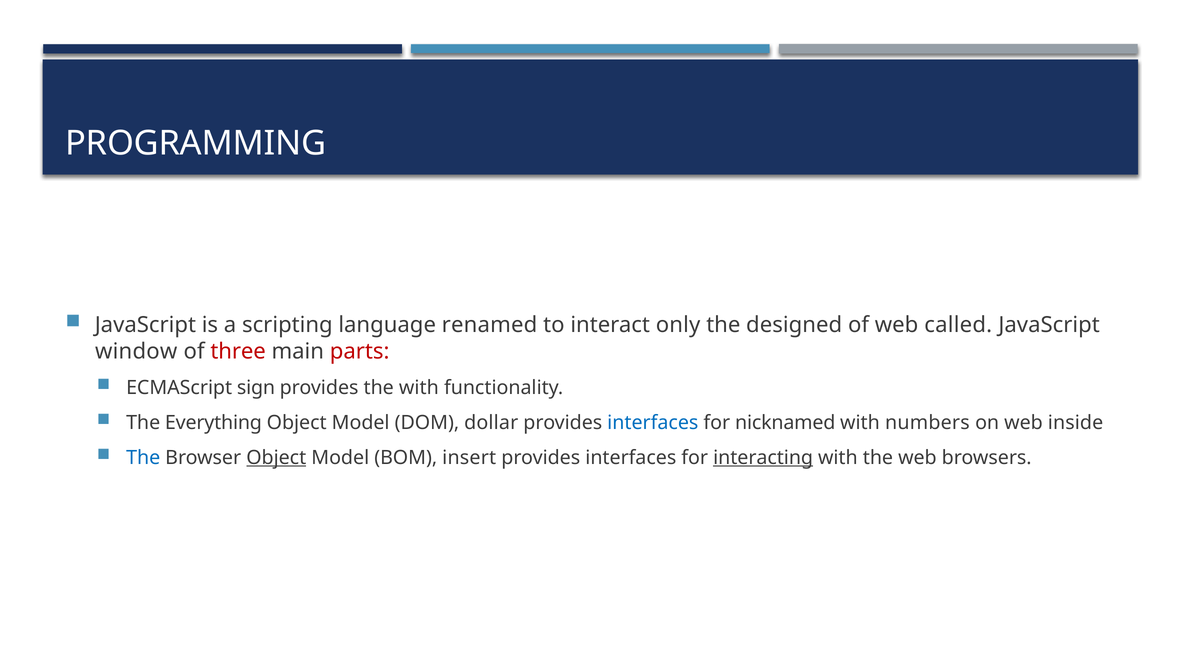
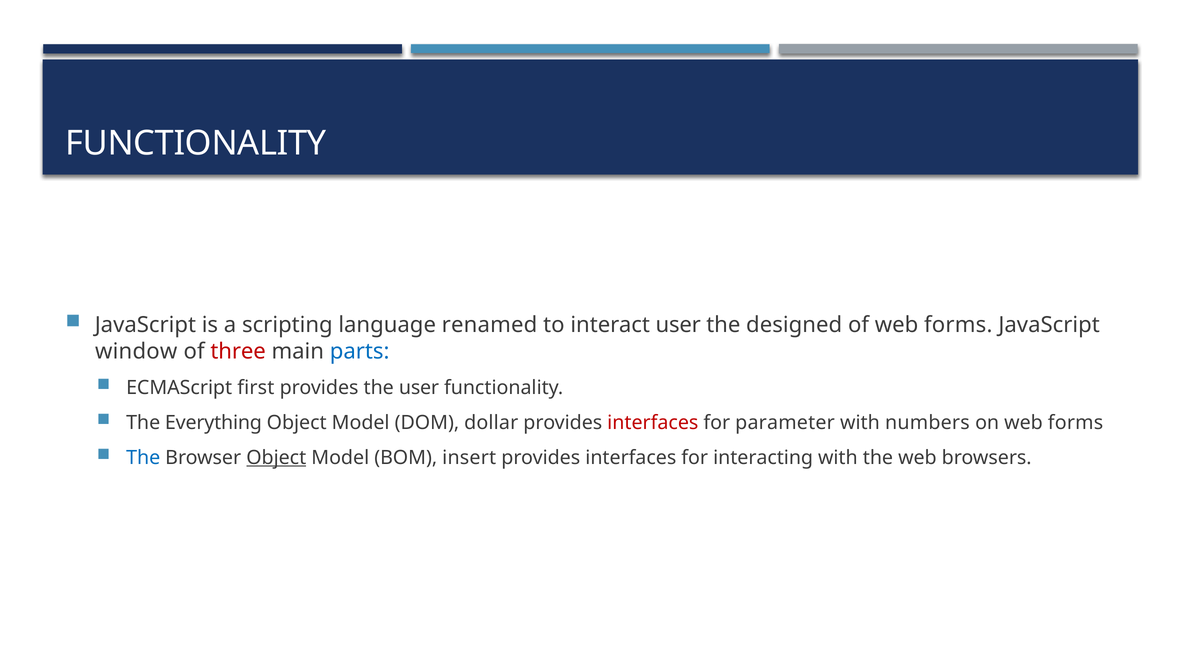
PROGRAMMING at (196, 143): PROGRAMMING -> FUNCTIONALITY
interact only: only -> user
of web called: called -> forms
parts colour: red -> blue
sign: sign -> first
the with: with -> user
interfaces at (653, 423) colour: blue -> red
nicknamed: nicknamed -> parameter
on web inside: inside -> forms
interacting underline: present -> none
